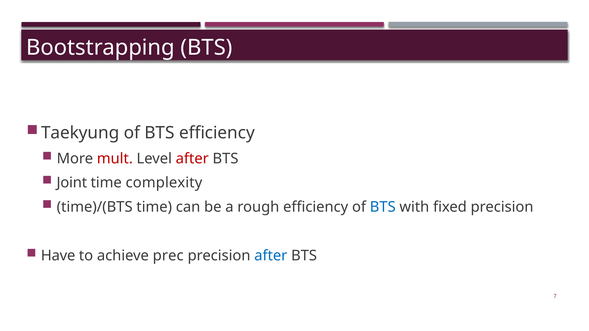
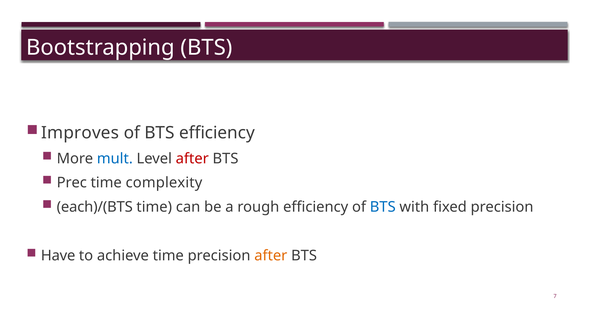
Taekyung: Taekyung -> Improves
mult colour: red -> blue
Joint: Joint -> Prec
time)/(BTS: time)/(BTS -> each)/(BTS
achieve prec: prec -> time
after at (271, 256) colour: blue -> orange
